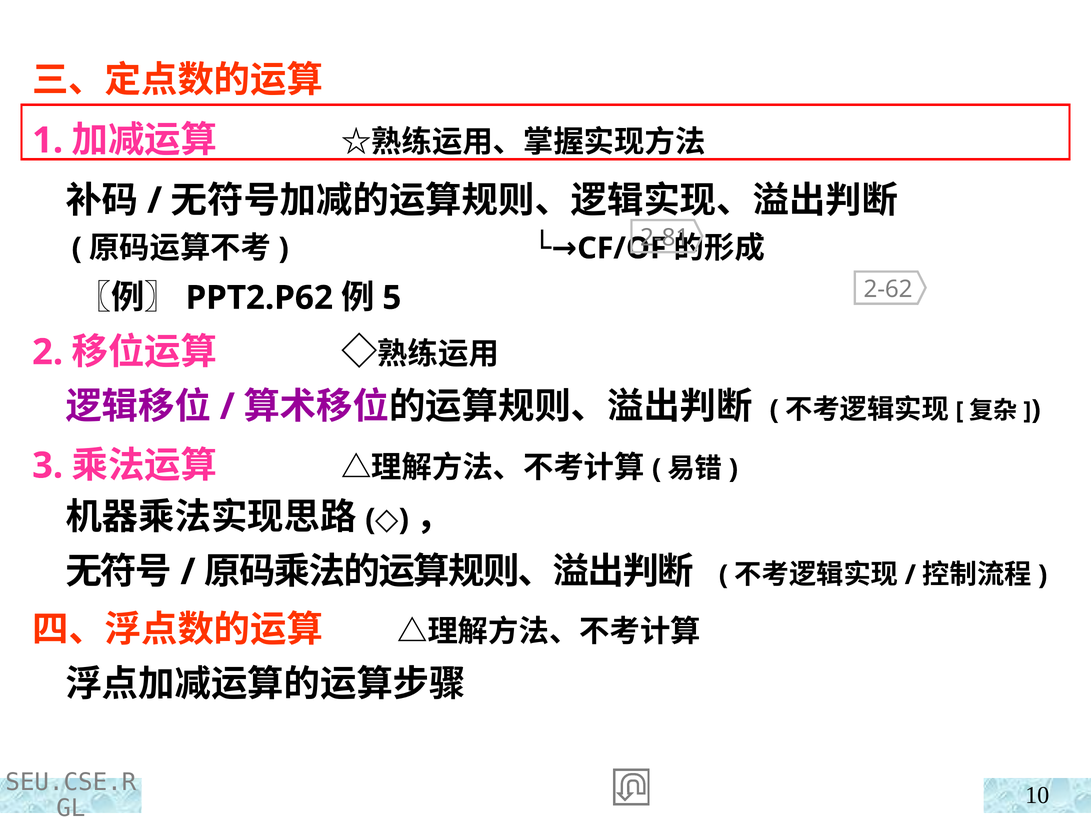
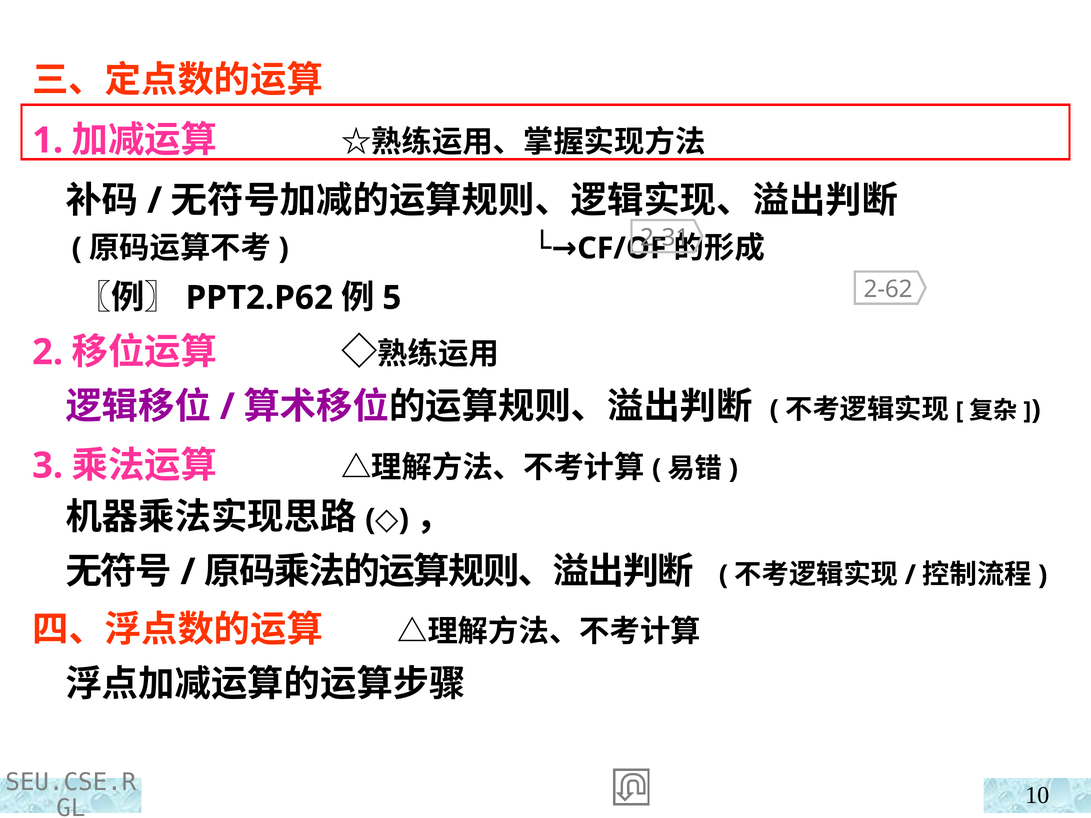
2-81: 2-81 -> 2-31
